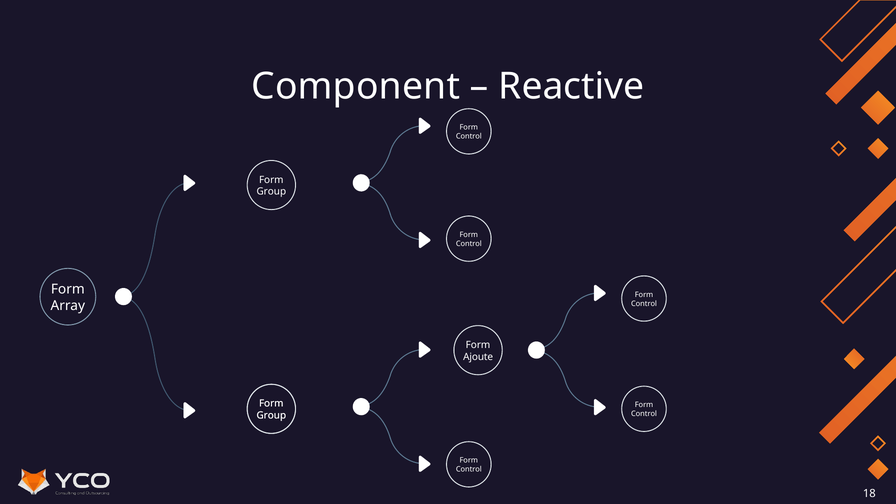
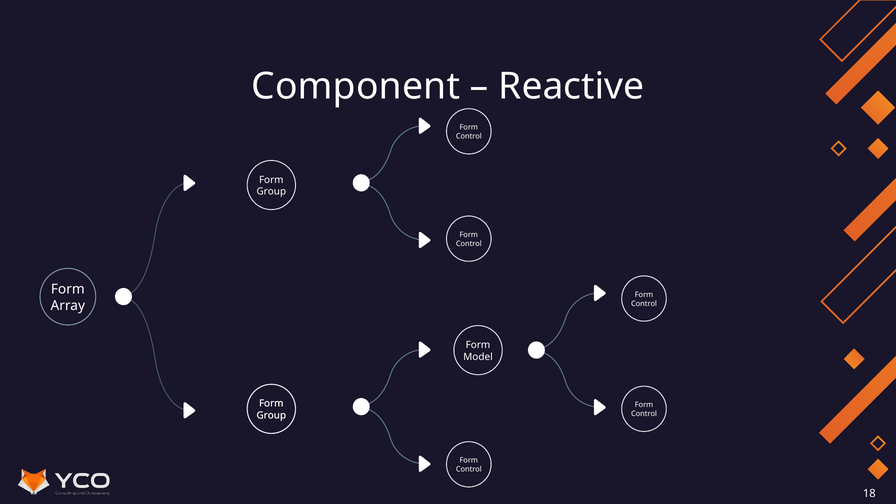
Ajoute: Ajoute -> Model
